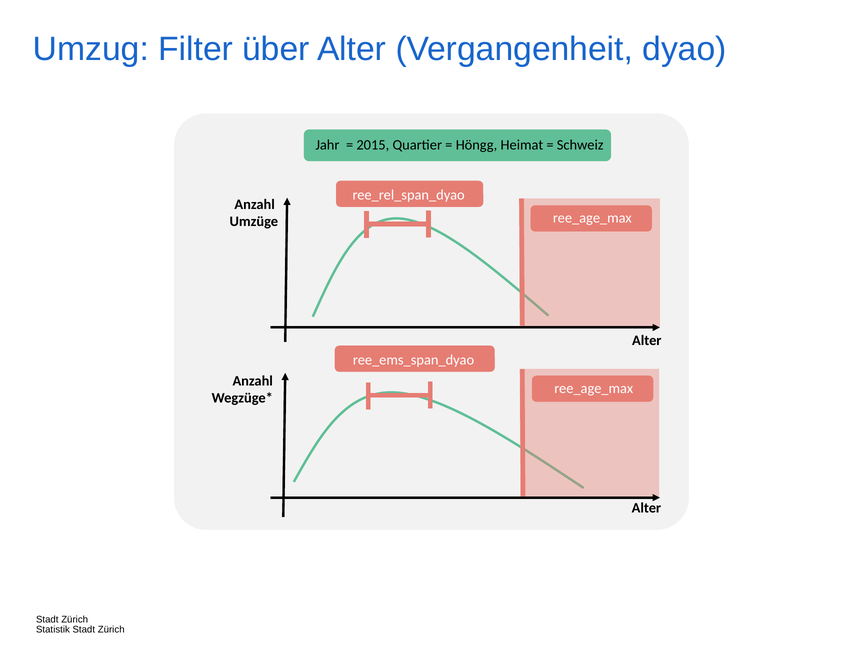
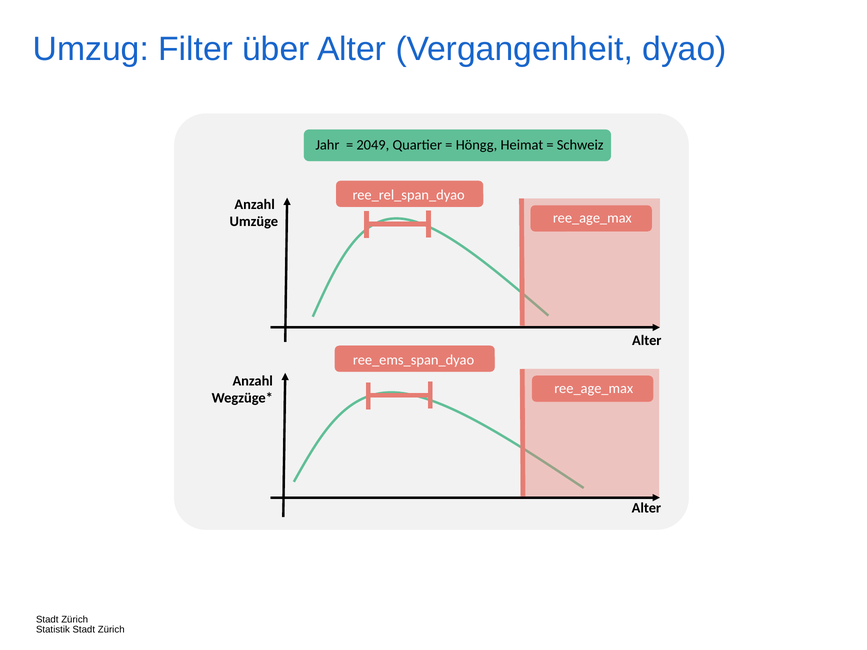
2015: 2015 -> 2049
